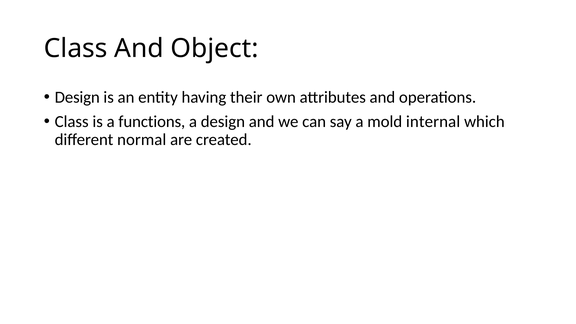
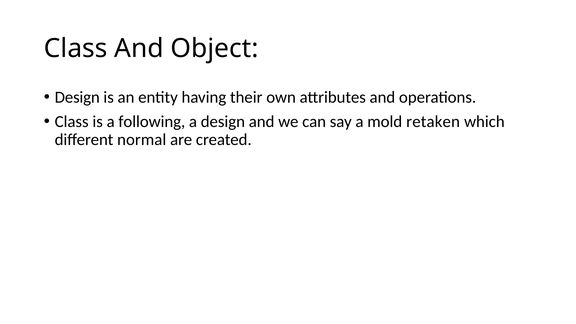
functions: functions -> following
internal: internal -> retaken
